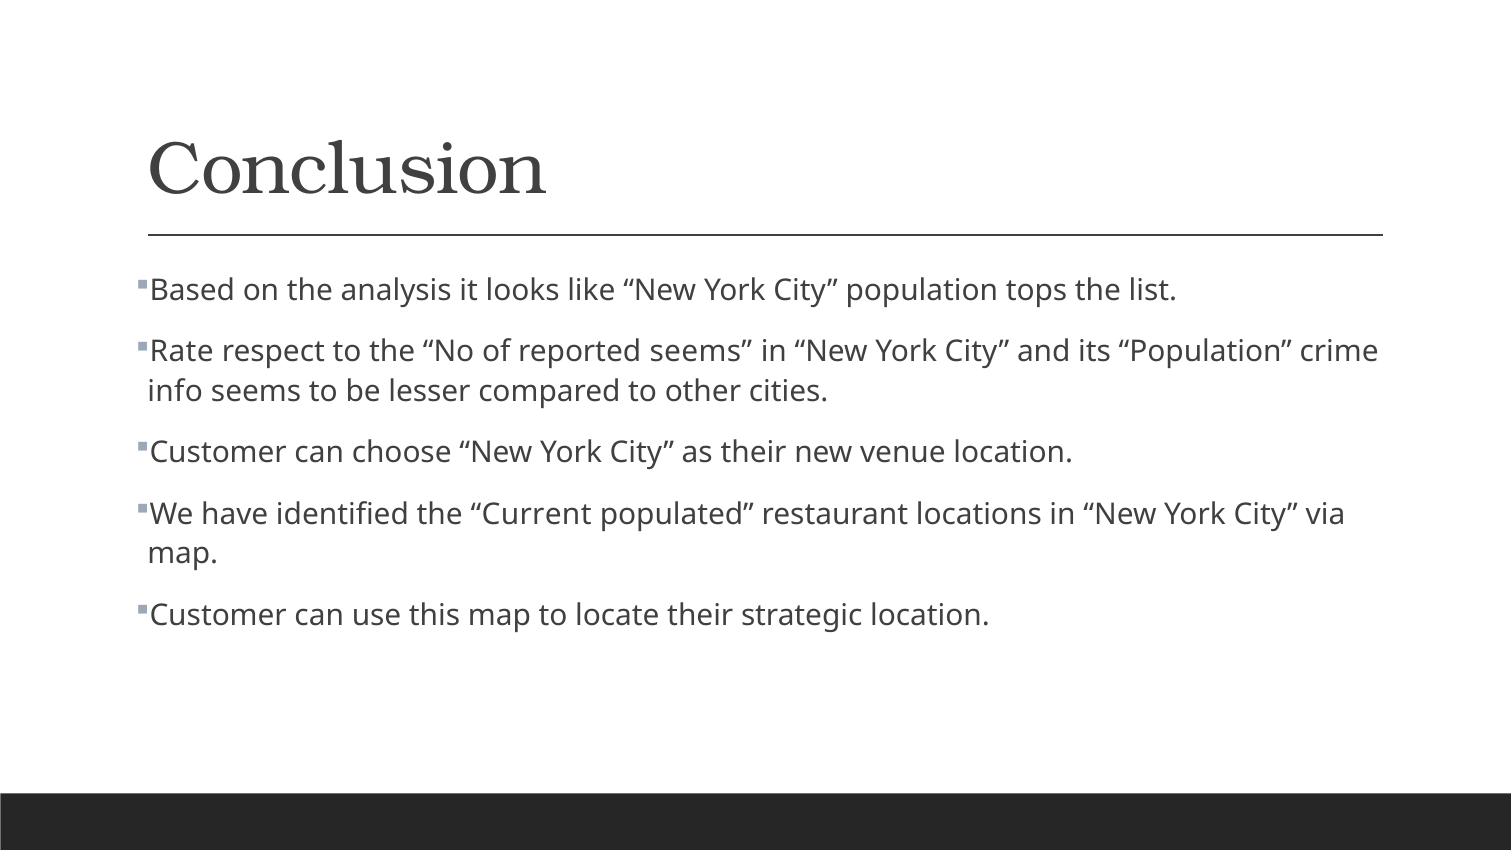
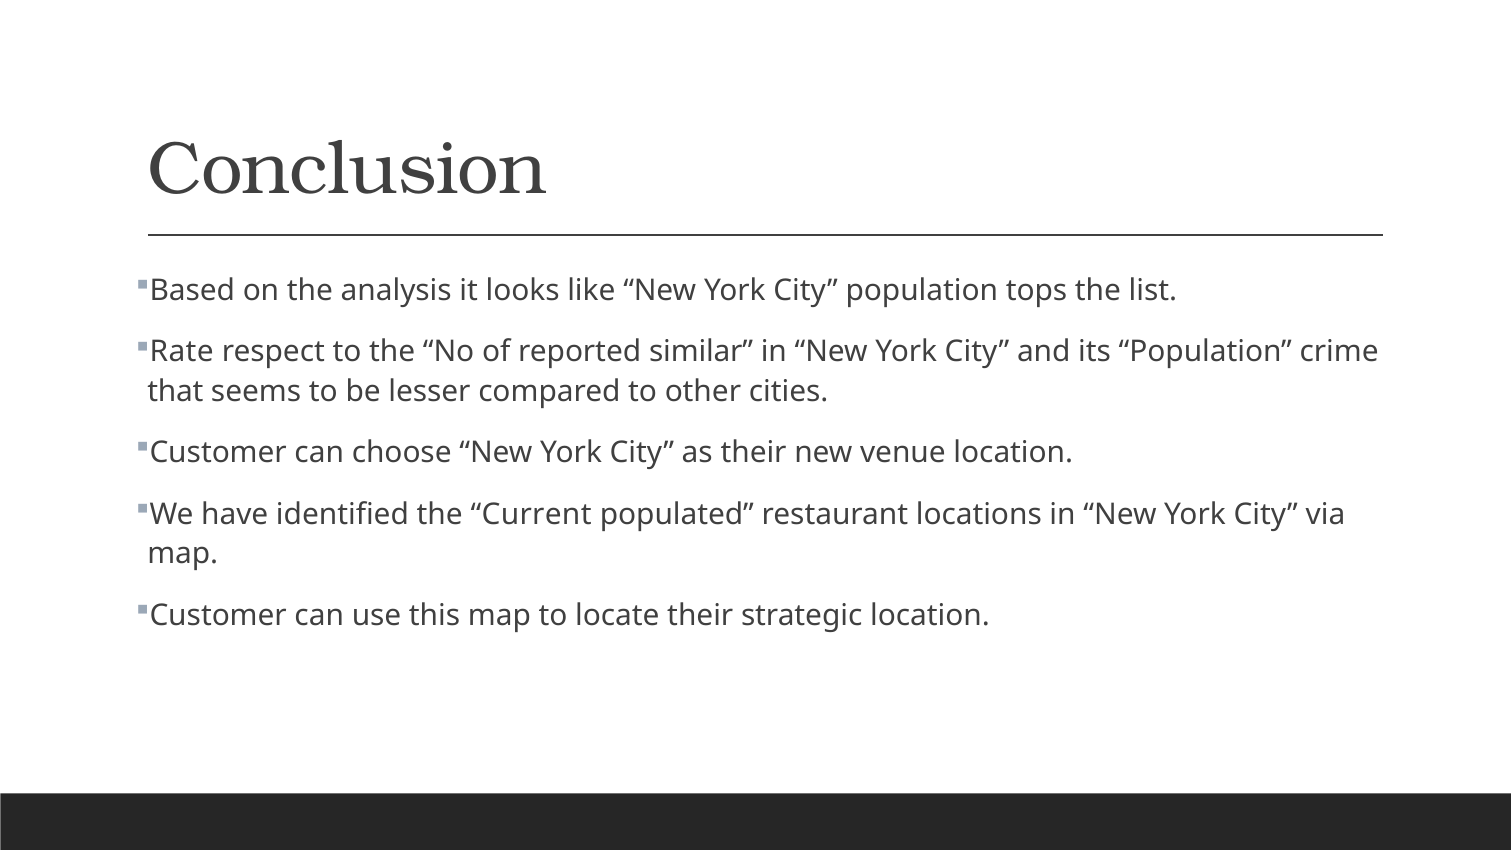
reported seems: seems -> similar
info: info -> that
